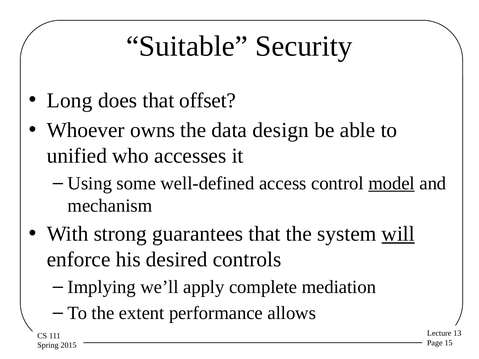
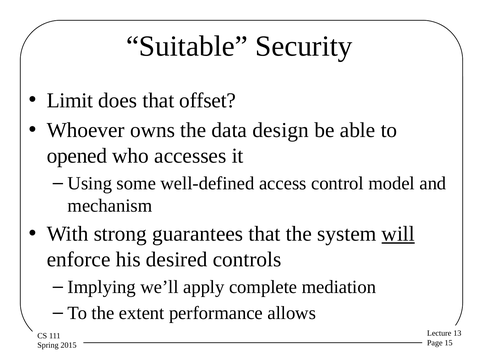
Long: Long -> Limit
unified: unified -> opened
model underline: present -> none
